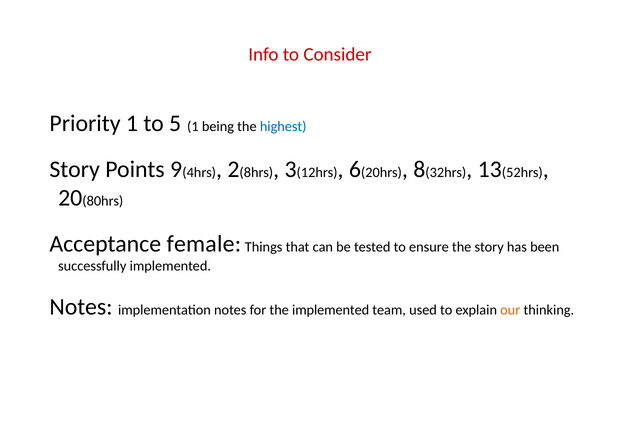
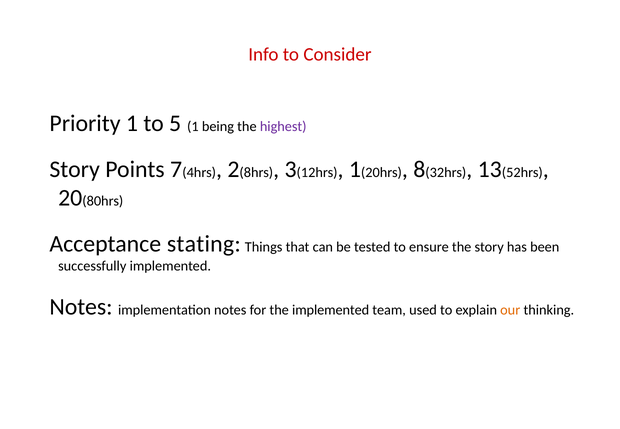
highest colour: blue -> purple
9: 9 -> 7
6 at (355, 170): 6 -> 1
female: female -> stating
